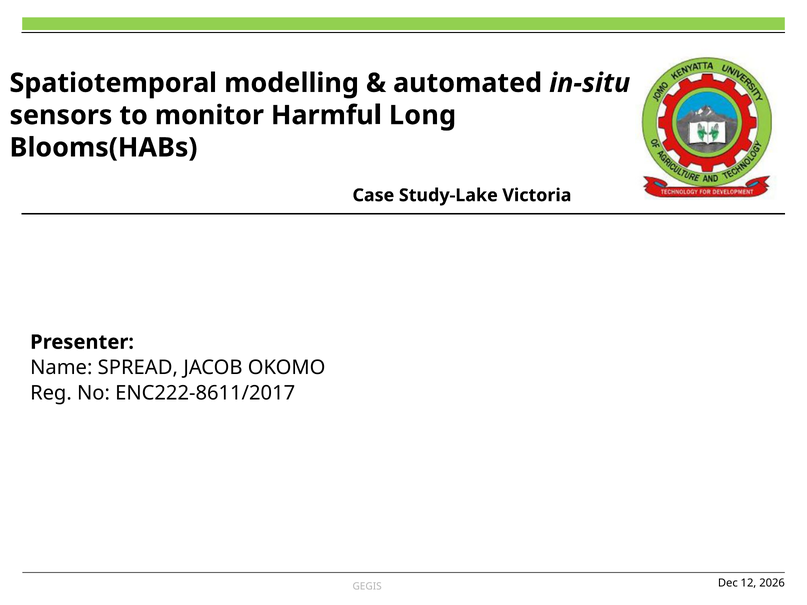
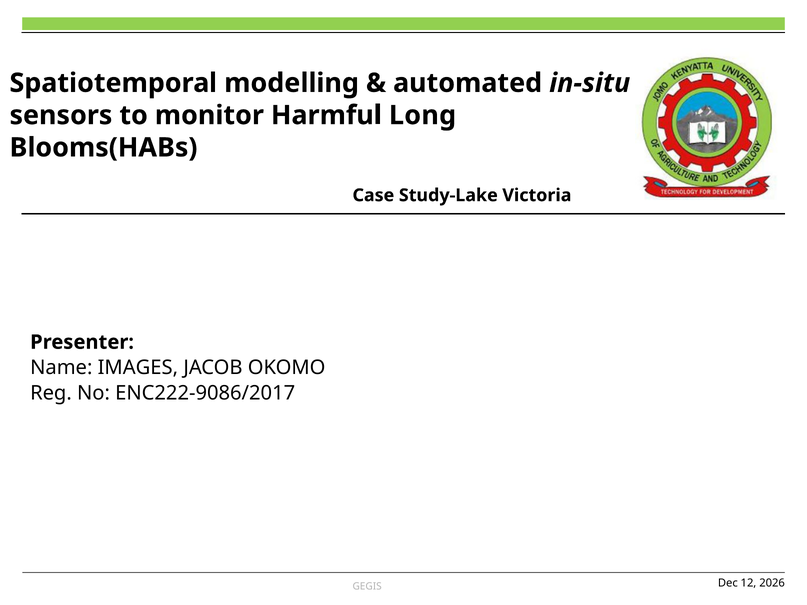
SPREAD: SPREAD -> IMAGES
ENC222-8611/2017: ENC222-8611/2017 -> ENC222-9086/2017
